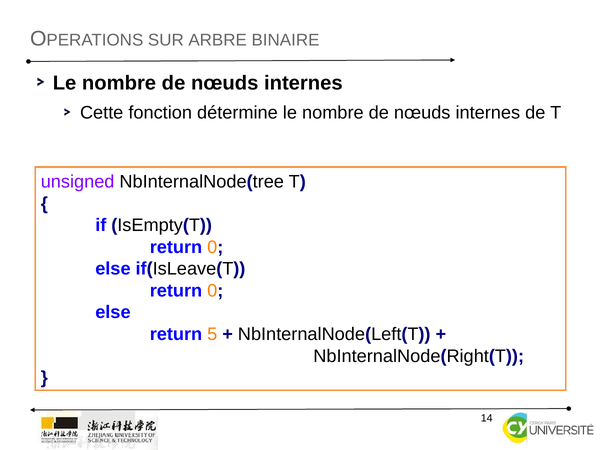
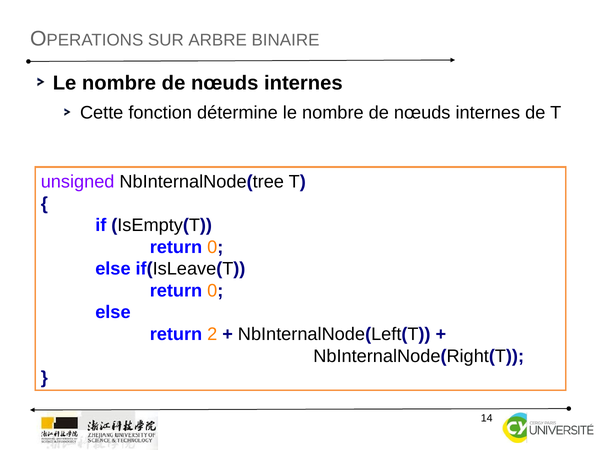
5: 5 -> 2
